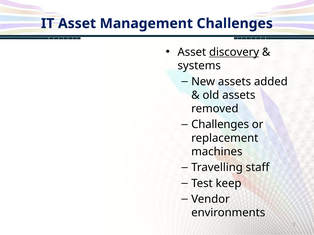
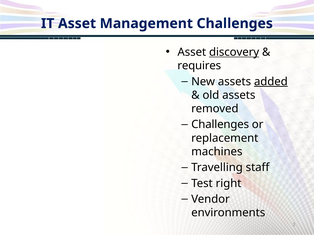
systems: systems -> requires
added underline: none -> present
keep: keep -> right
